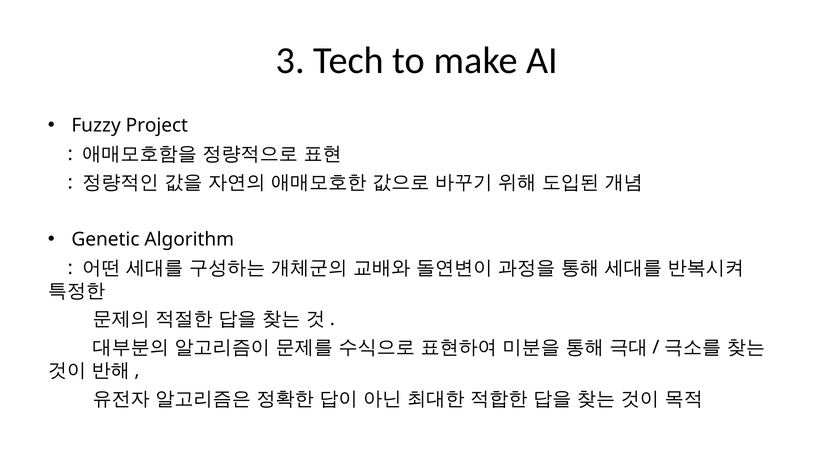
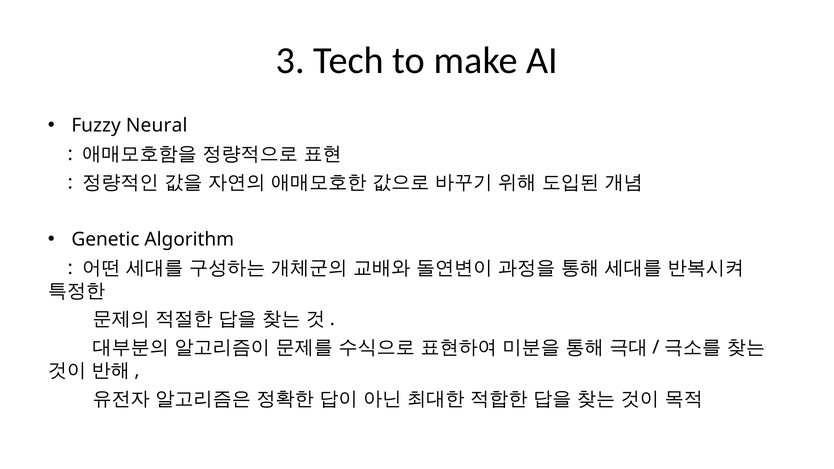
Project: Project -> Neural
